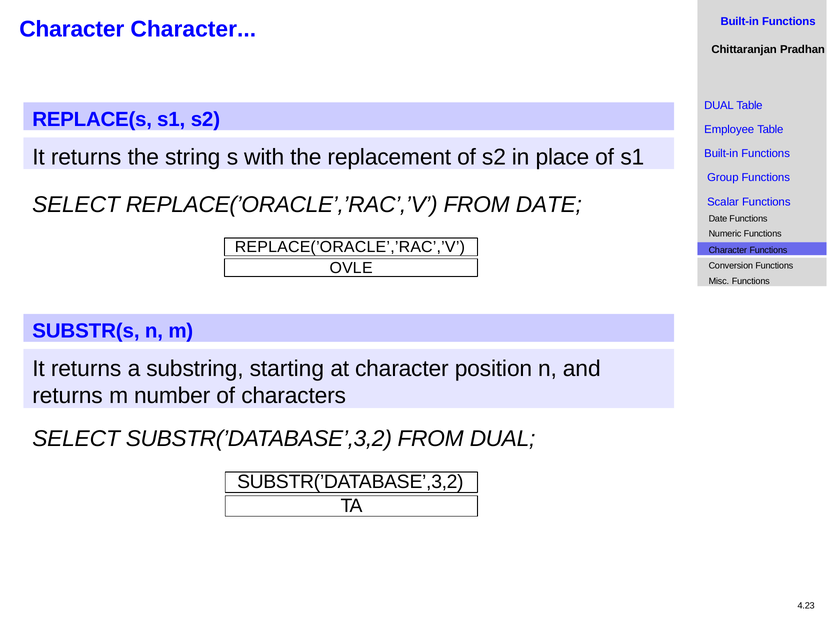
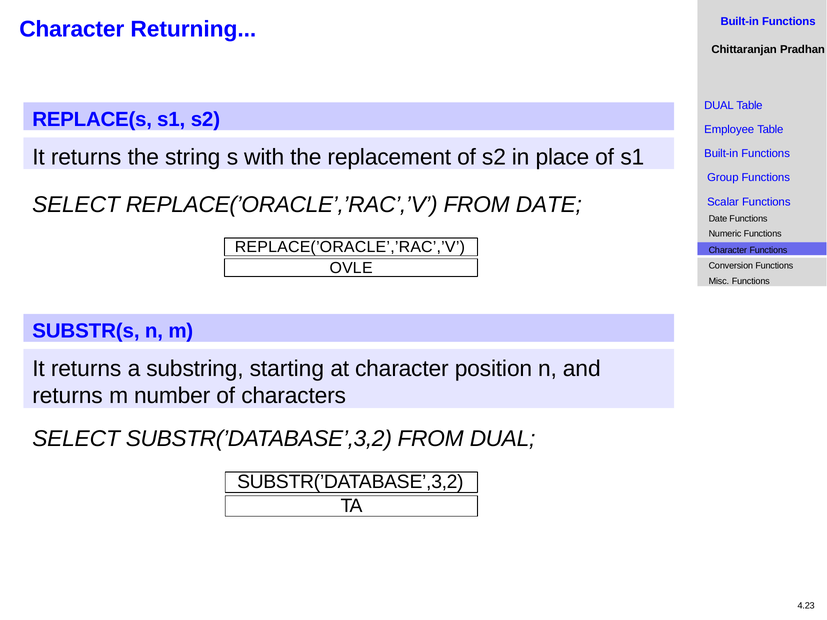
Character Character: Character -> Returning
